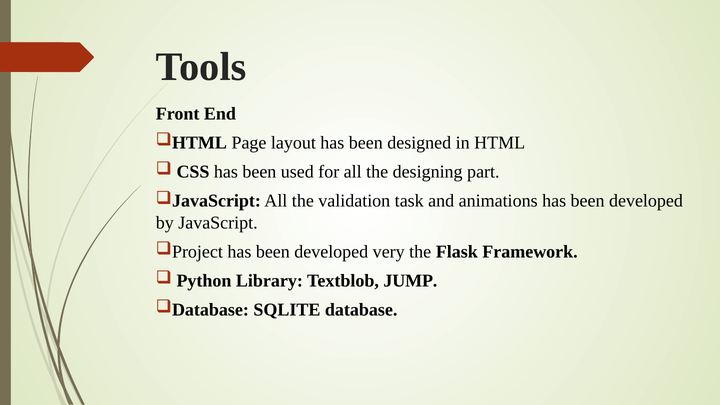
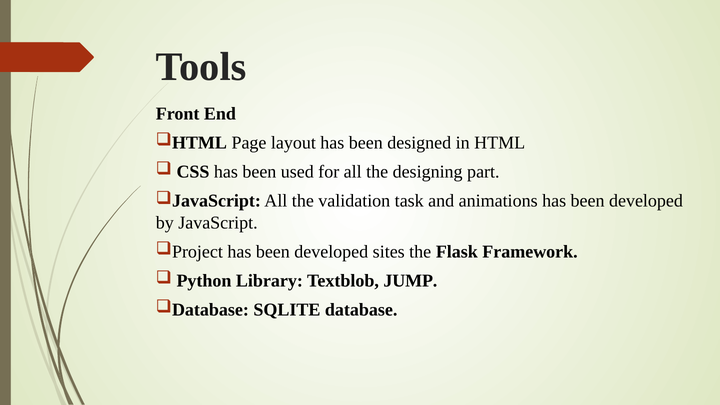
very: very -> sites
